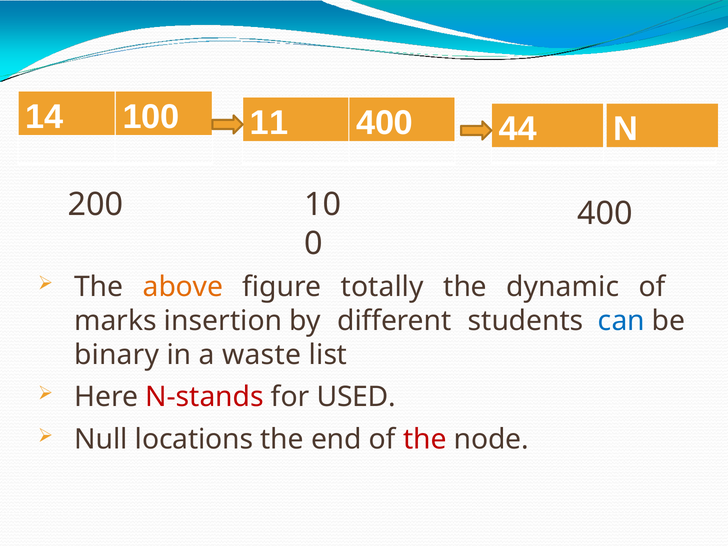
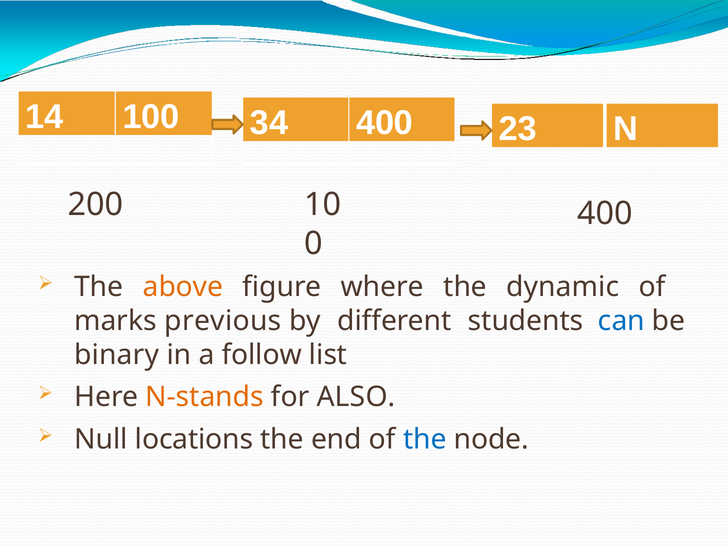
11: 11 -> 34
44: 44 -> 23
totally: totally -> where
insertion: insertion -> previous
waste: waste -> follow
N-stands colour: red -> orange
USED: USED -> ALSO
the at (425, 439) colour: red -> blue
